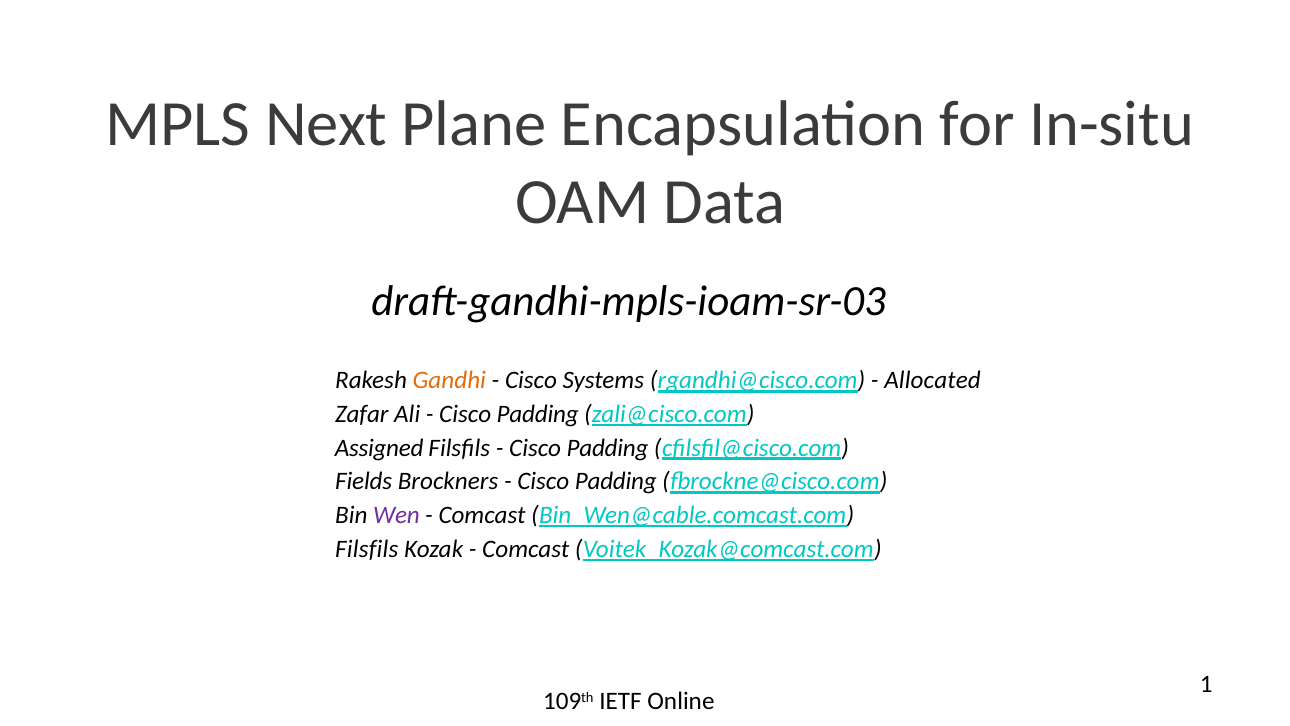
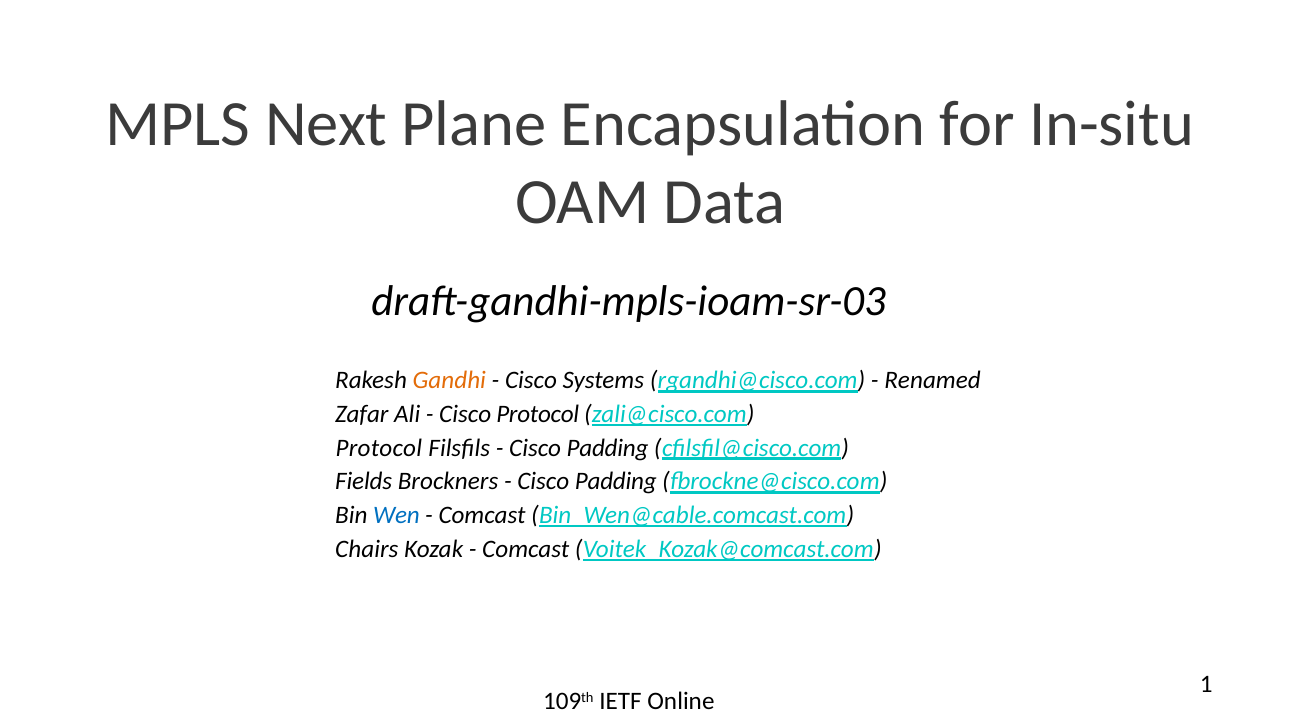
Allocated: Allocated -> Renamed
Padding at (538, 414): Padding -> Protocol
Assigned at (379, 448): Assigned -> Protocol
Wen colour: purple -> blue
Filsfils at (367, 549): Filsfils -> Chairs
